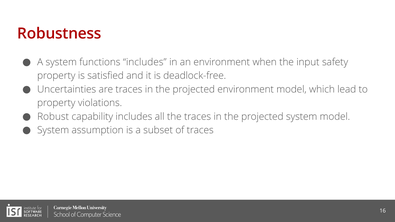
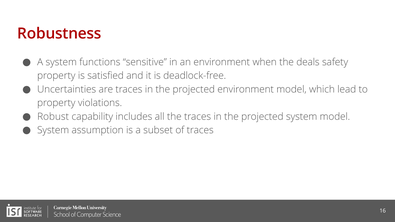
functions includes: includes -> sensitive
input: input -> deals
